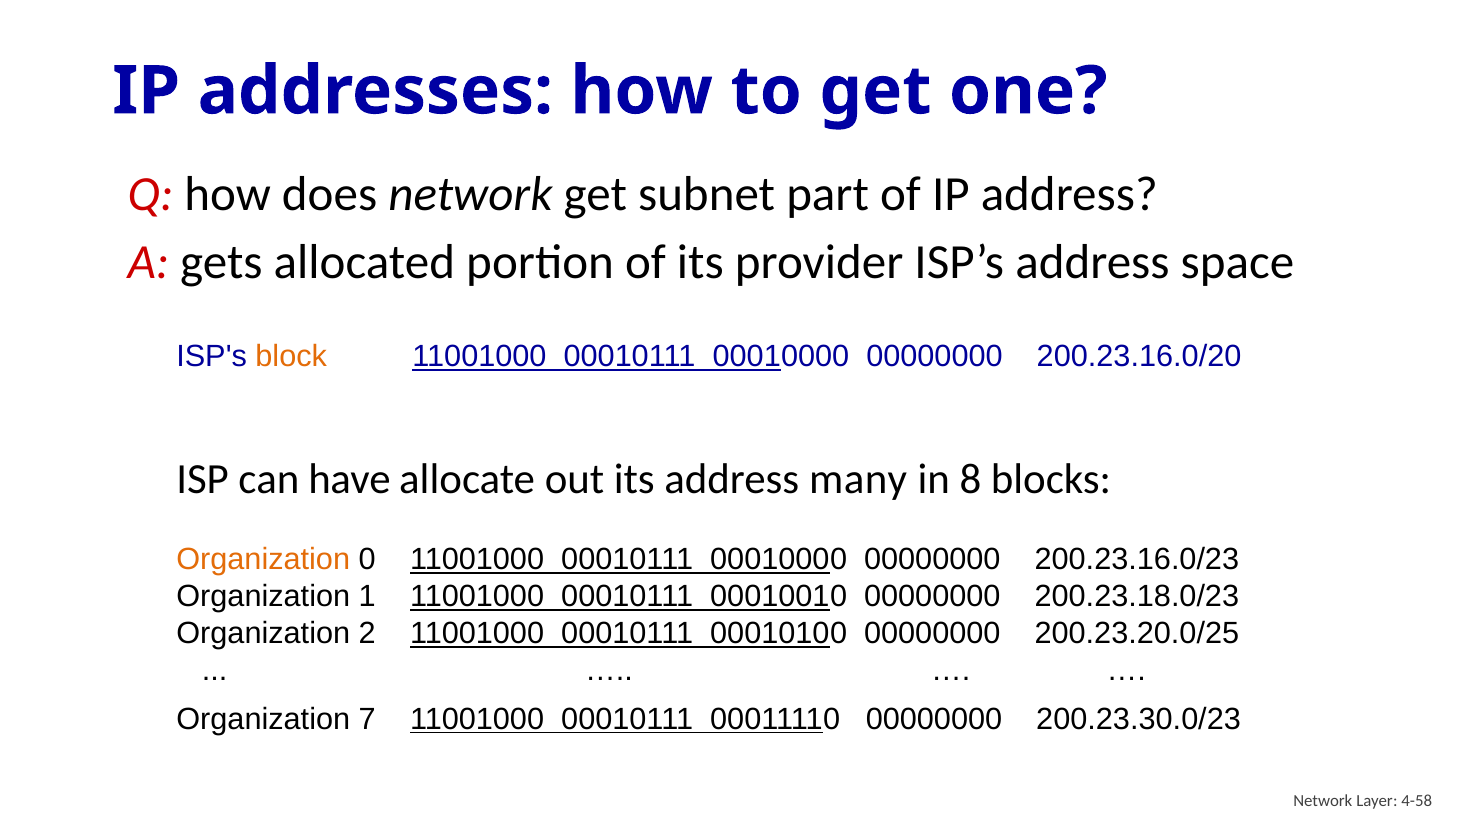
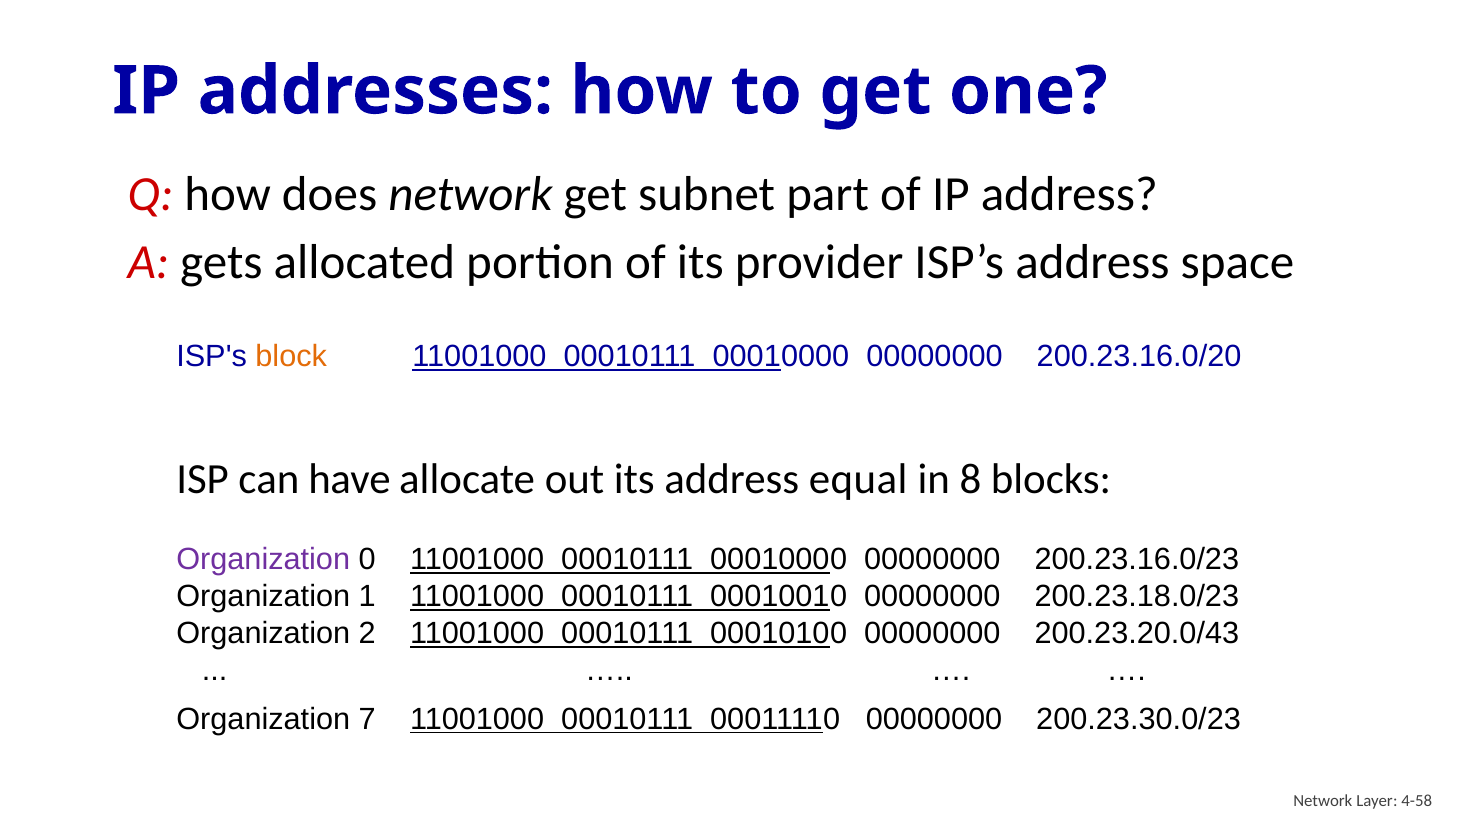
many: many -> equal
Organization at (263, 559) colour: orange -> purple
200.23.20.0/25: 200.23.20.0/25 -> 200.23.20.0/43
